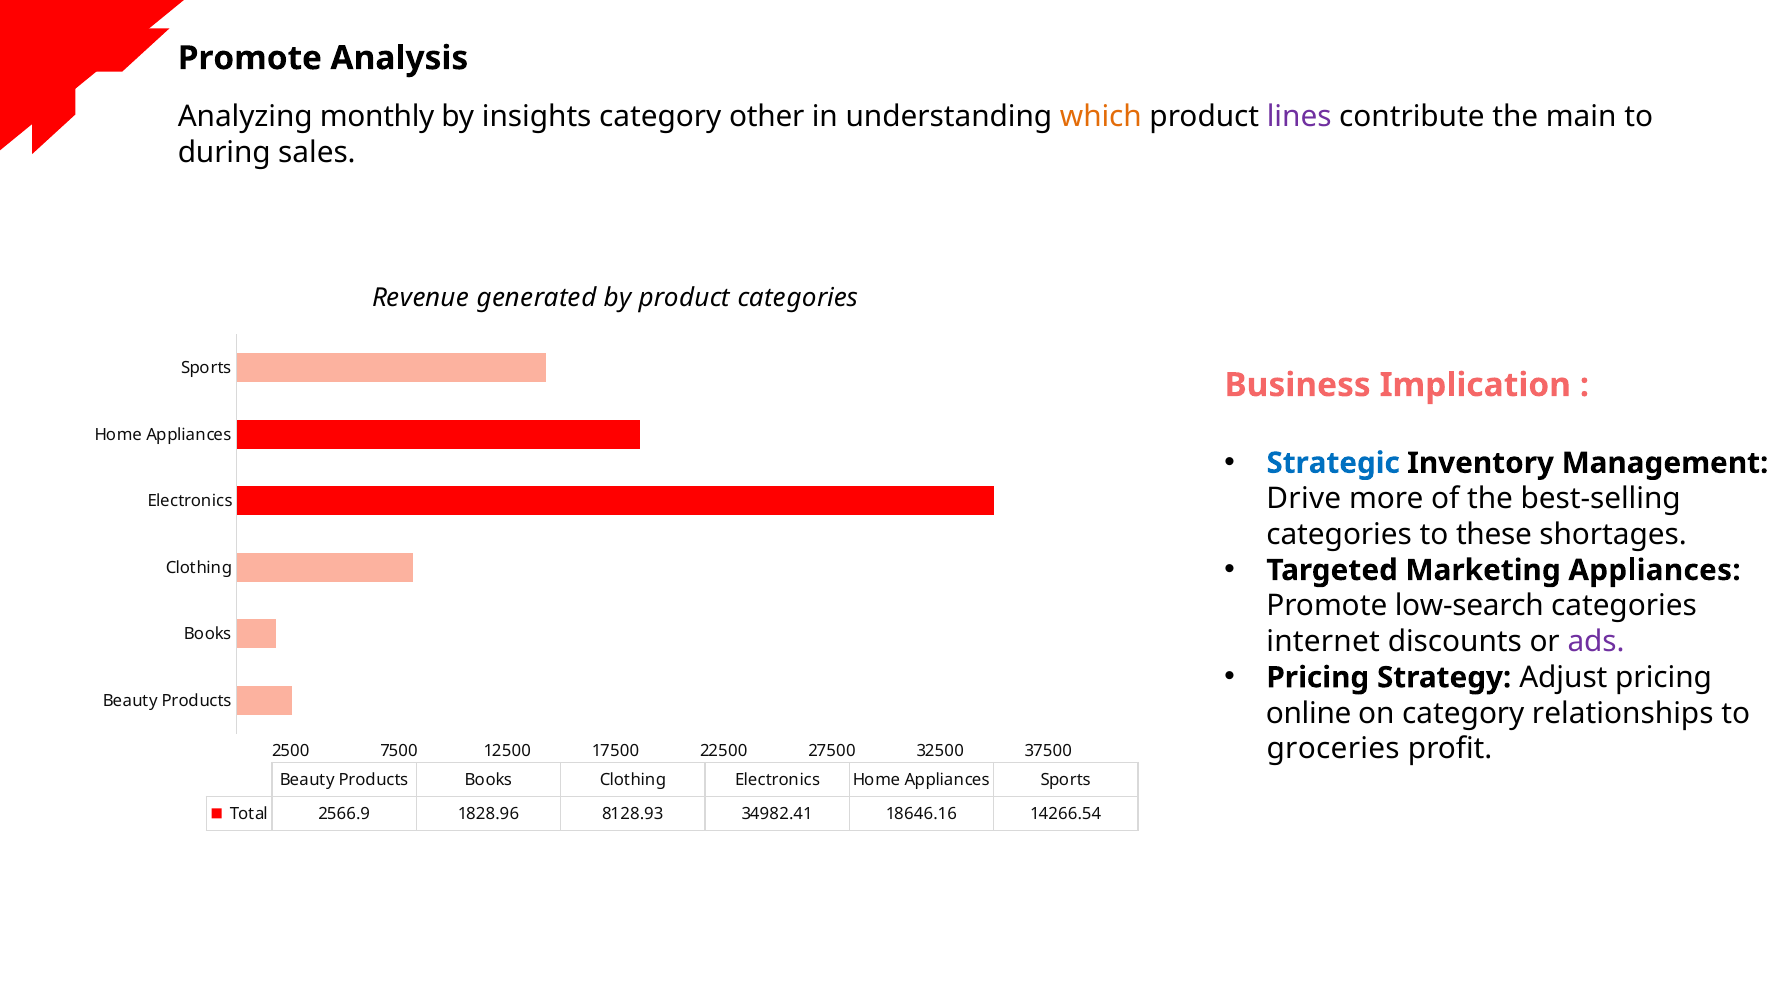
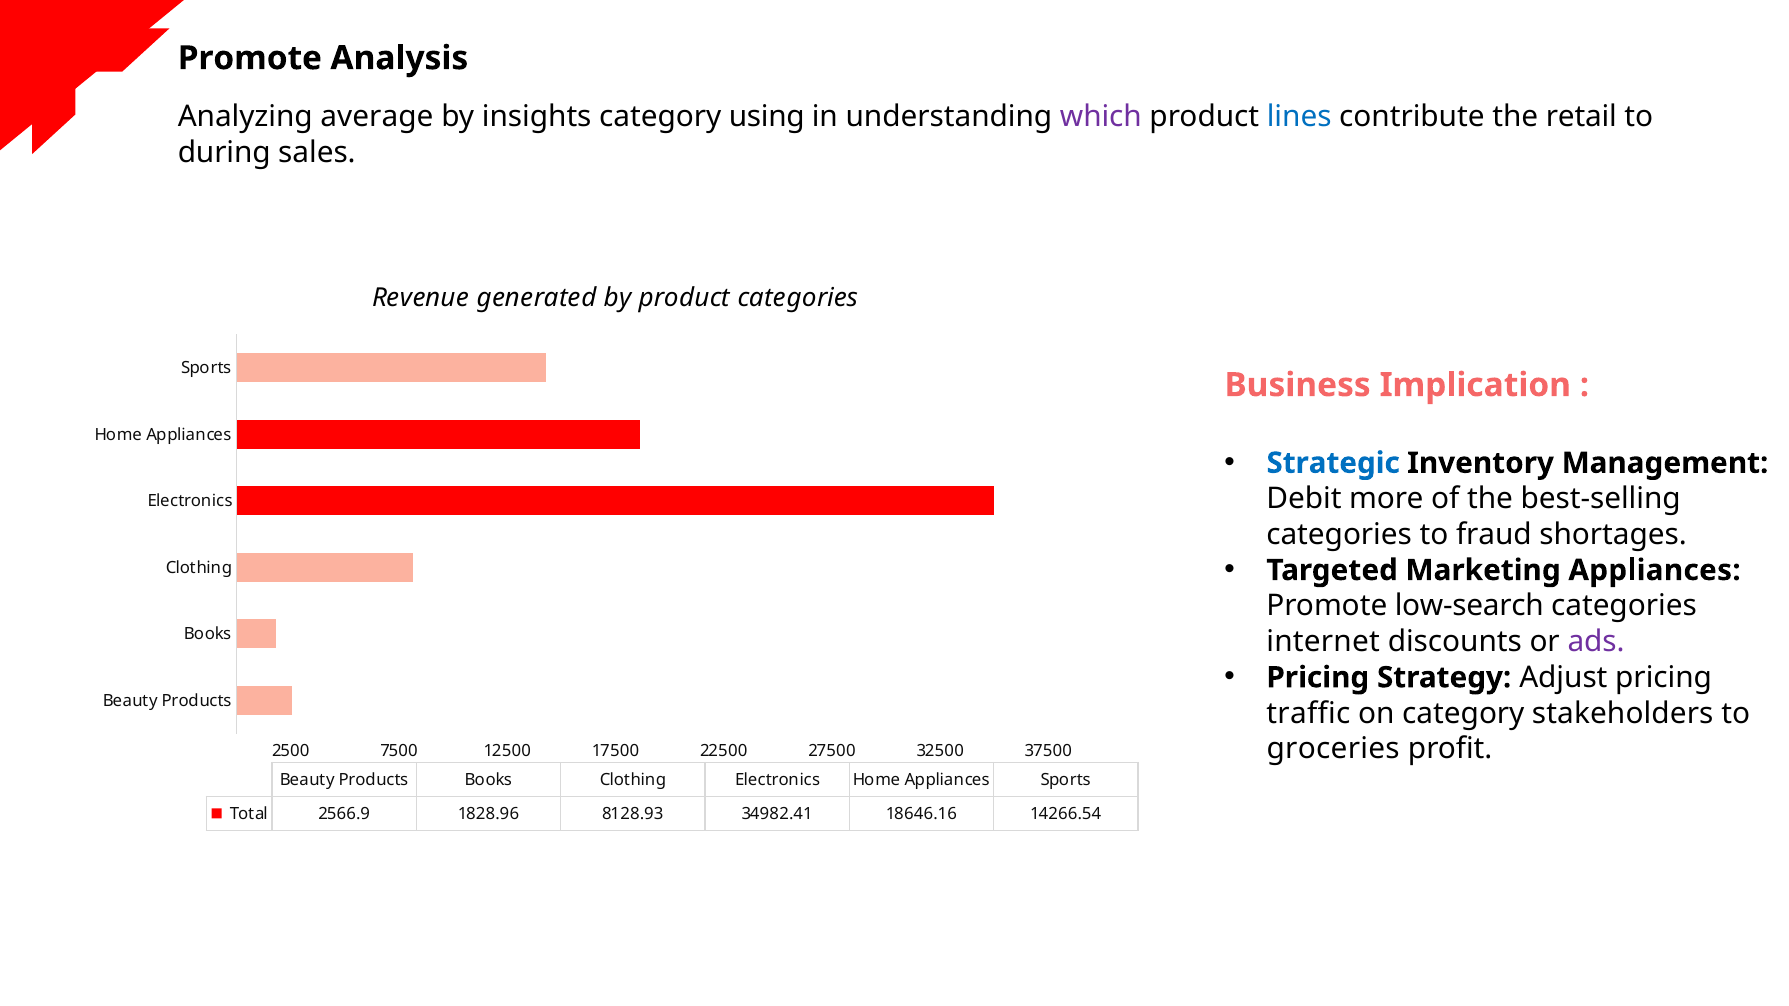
monthly: monthly -> average
other: other -> using
which colour: orange -> purple
lines colour: purple -> blue
main: main -> retail
Drive: Drive -> Debit
these: these -> fraud
online: online -> traffic
relationships: relationships -> stakeholders
